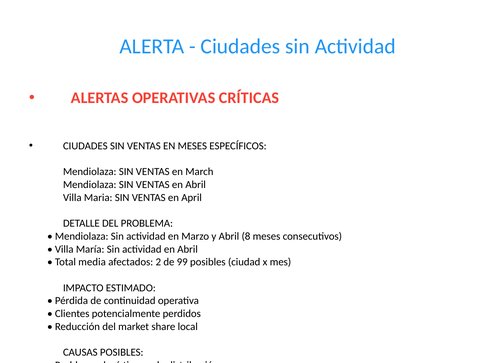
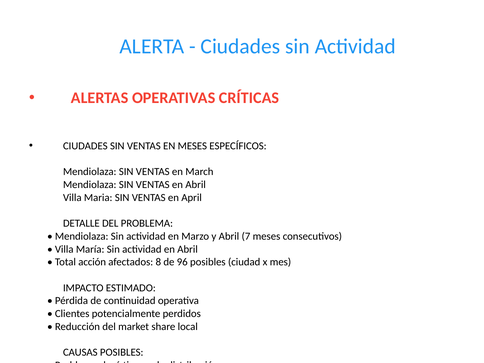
8: 8 -> 7
media: media -> acción
2: 2 -> 8
99: 99 -> 96
